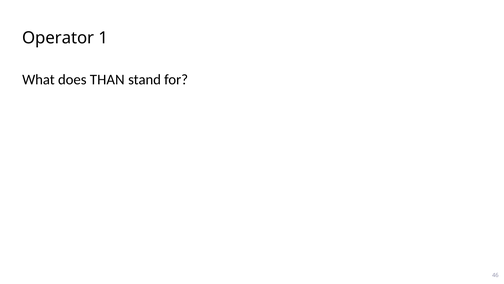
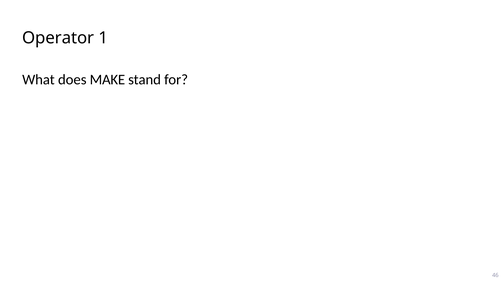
THAN: THAN -> MAKE
